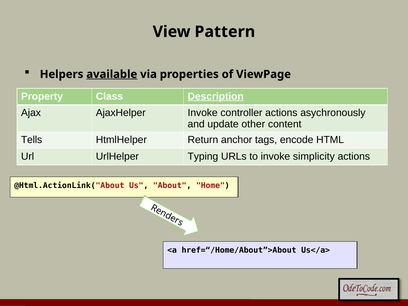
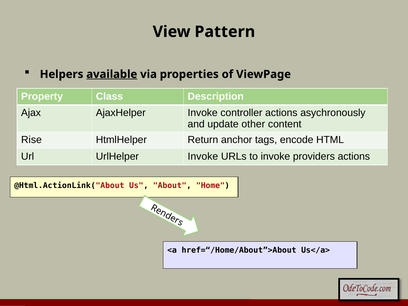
Description underline: present -> none
Tells: Tells -> Rise
UrlHelper Typing: Typing -> Invoke
simplicity: simplicity -> providers
